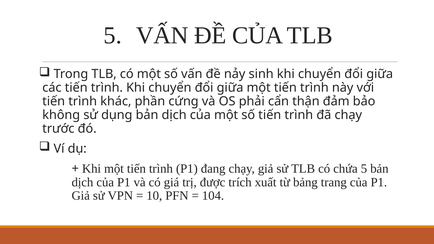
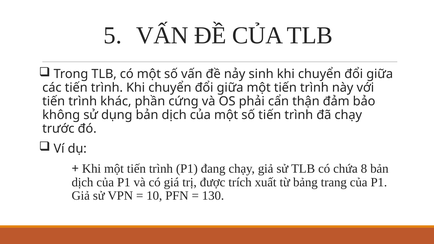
chứa 5: 5 -> 8
104: 104 -> 130
